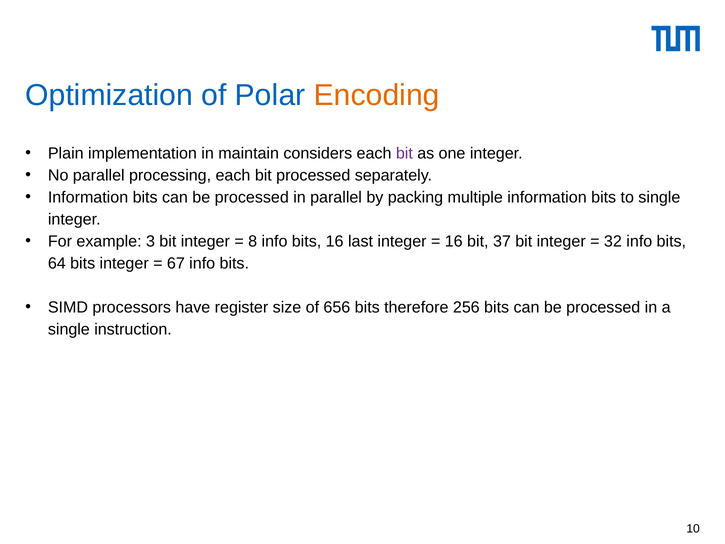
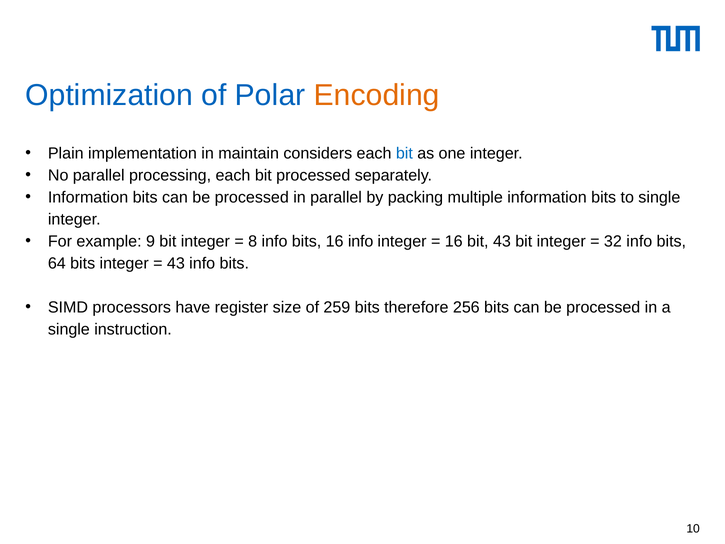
bit at (404, 153) colour: purple -> blue
3: 3 -> 9
16 last: last -> info
bit 37: 37 -> 43
67 at (176, 263): 67 -> 43
656: 656 -> 259
